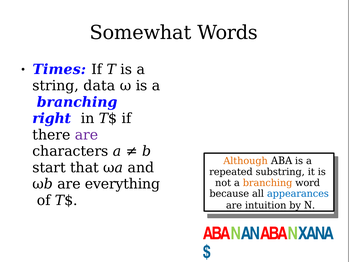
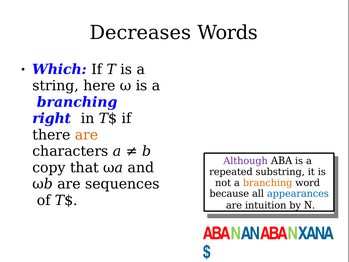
Somewhat: Somewhat -> Decreases
Times: Times -> Which
data: data -> here
are at (87, 135) colour: purple -> orange
Although colour: orange -> purple
start: start -> copy
everything: everything -> sequences
